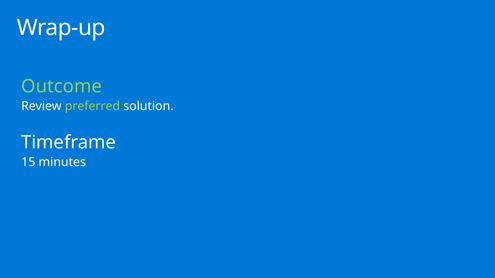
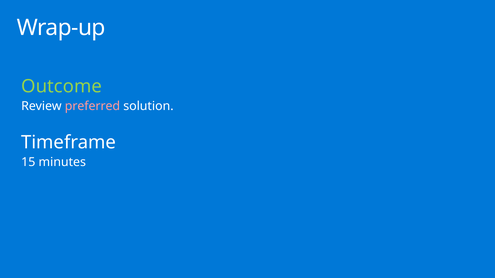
preferred colour: light green -> pink
